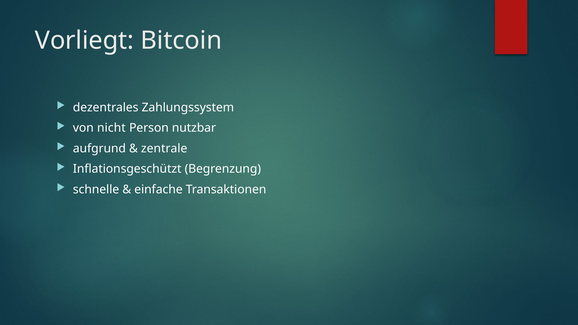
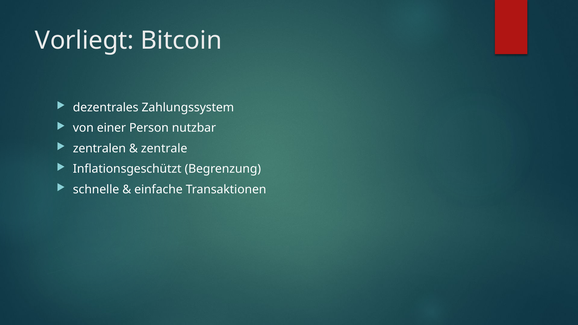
nicht: nicht -> einer
aufgrund: aufgrund -> zentralen
